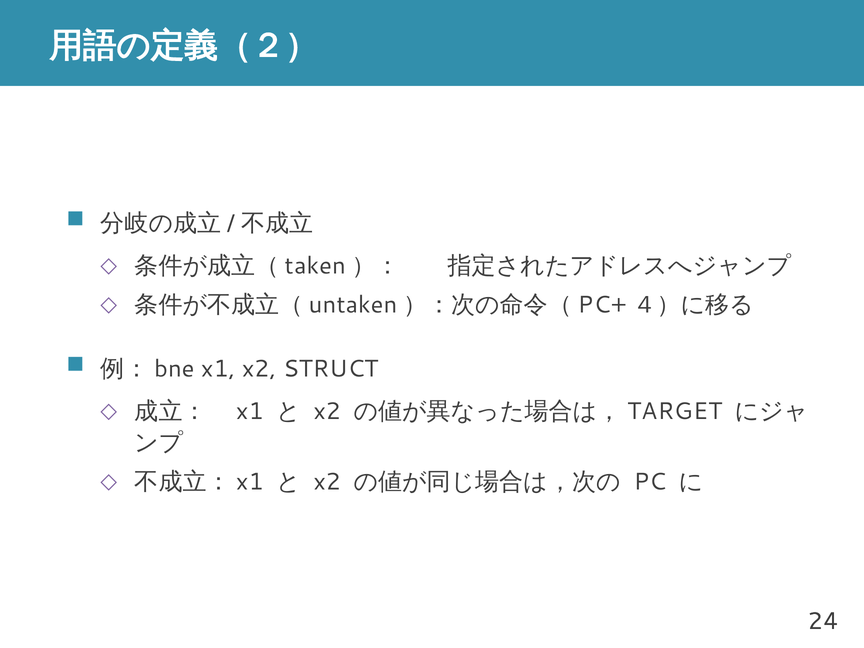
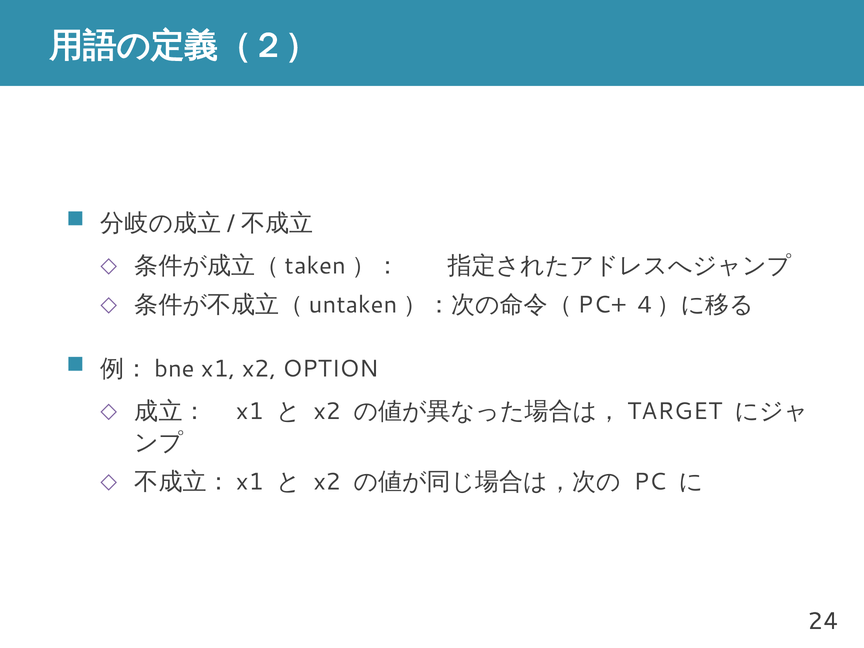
STRUCT: STRUCT -> OPTION
